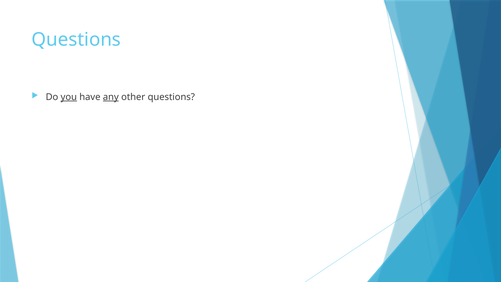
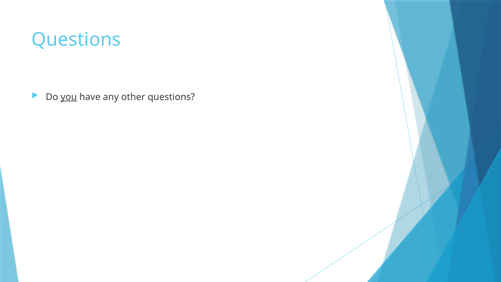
any underline: present -> none
